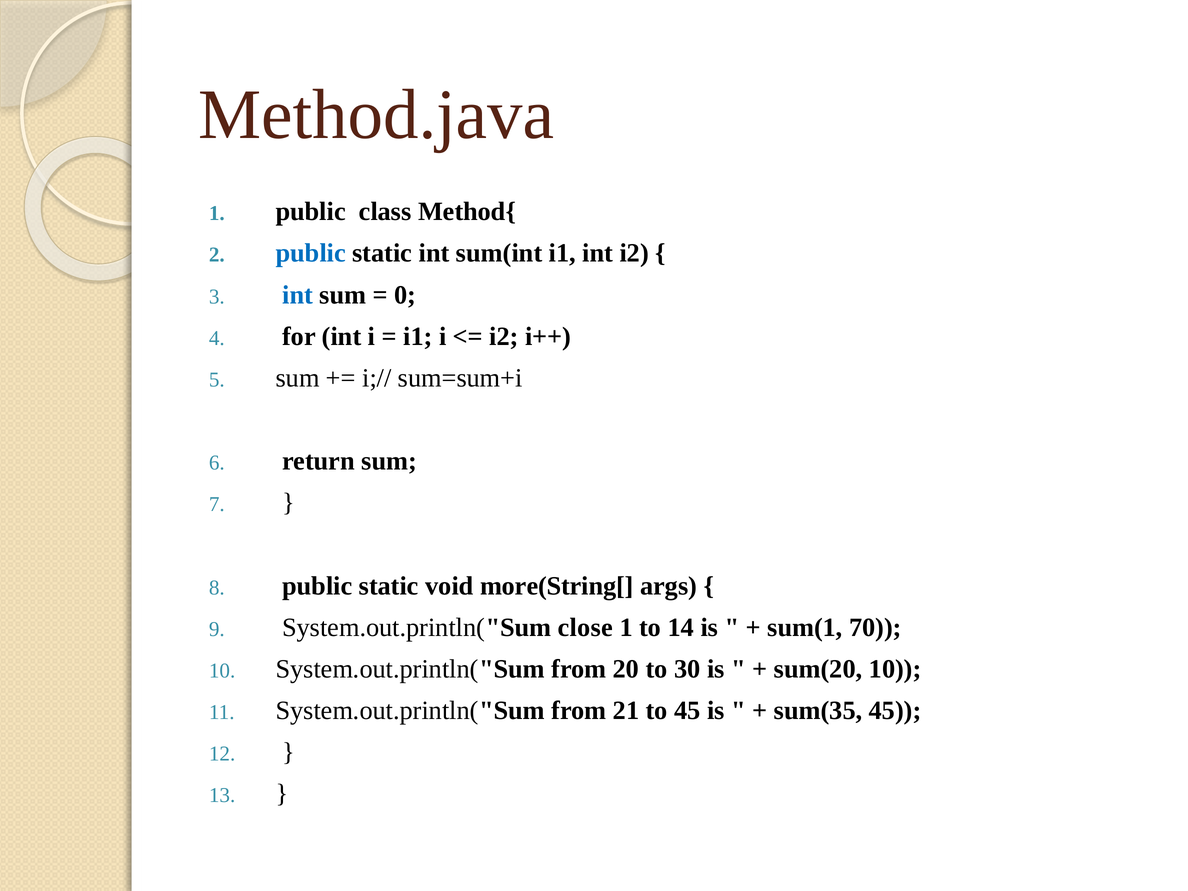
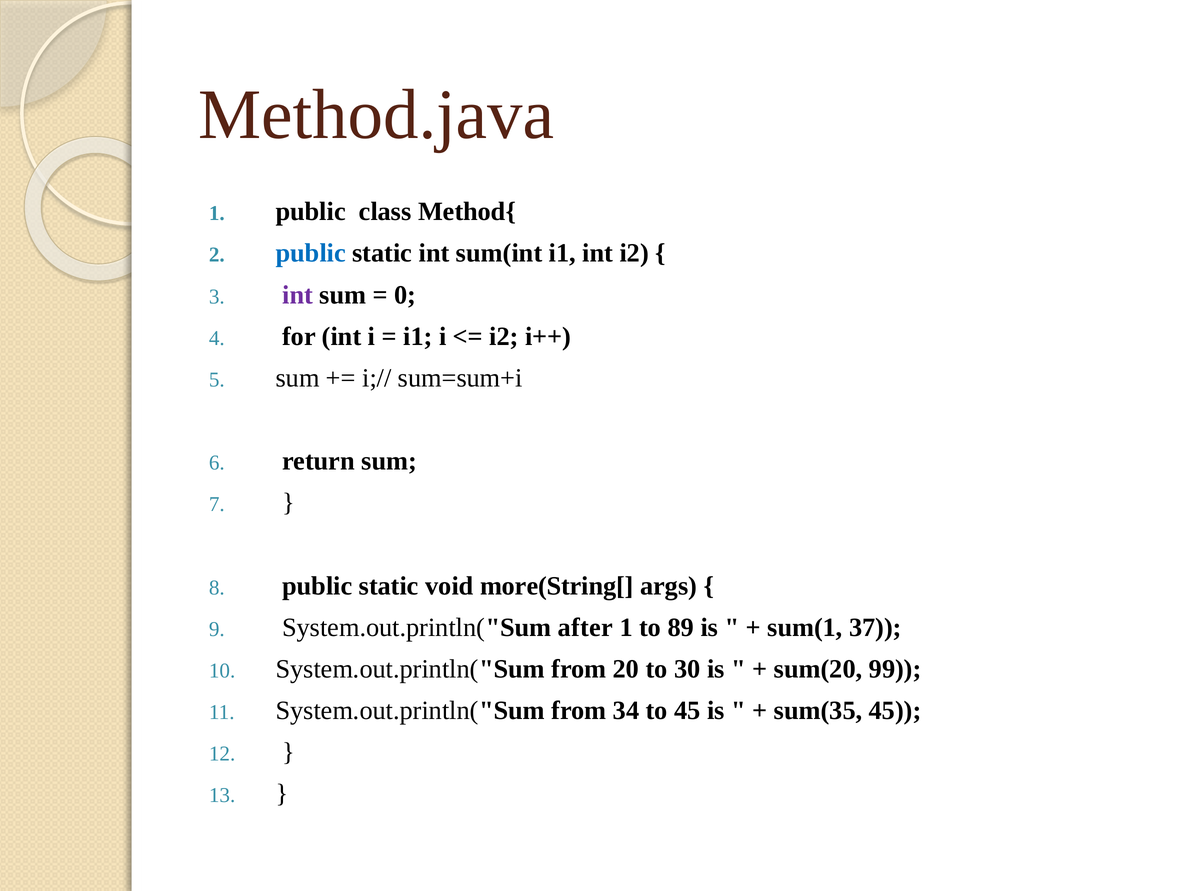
int at (298, 295) colour: blue -> purple
close: close -> after
14: 14 -> 89
70: 70 -> 37
sum(20 10: 10 -> 99
21: 21 -> 34
